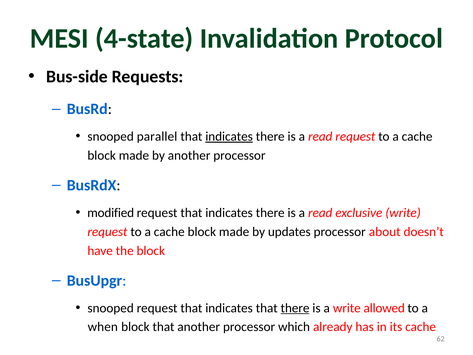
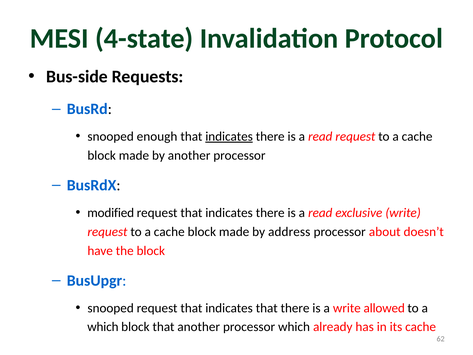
parallel: parallel -> enough
updates: updates -> address
there at (295, 308) underline: present -> none
when at (103, 327): when -> which
